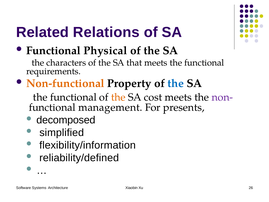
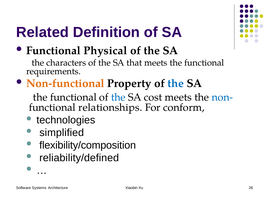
Relations: Relations -> Definition
the at (118, 97) colour: orange -> blue
non- colour: purple -> blue
management: management -> relationships
presents: presents -> conform
decomposed: decomposed -> technologies
flexibility/information: flexibility/information -> flexibility/composition
